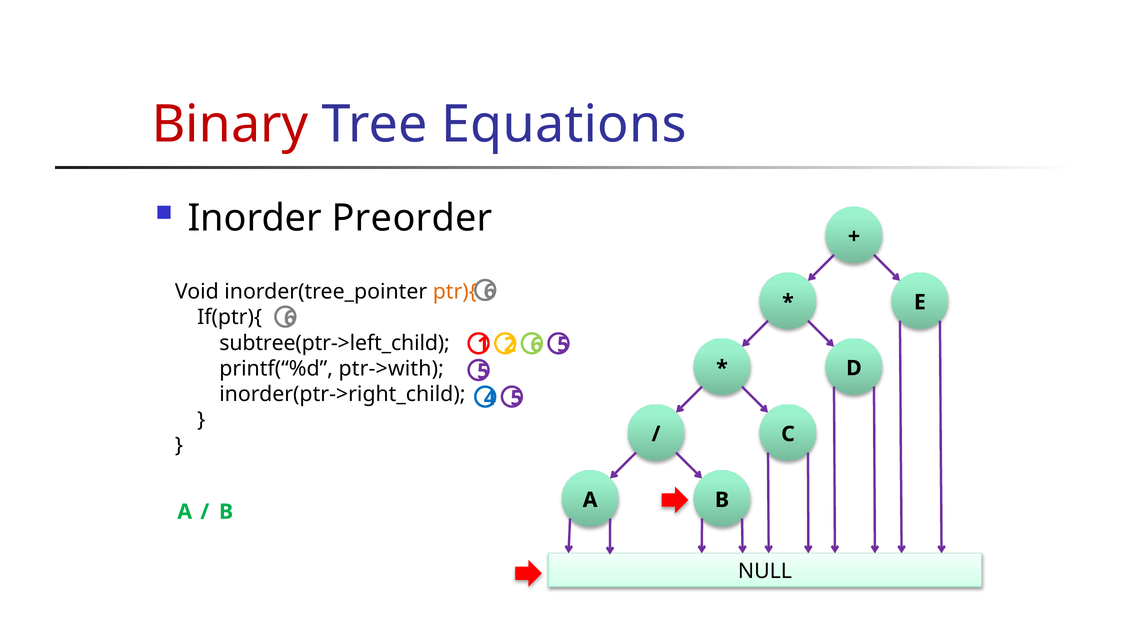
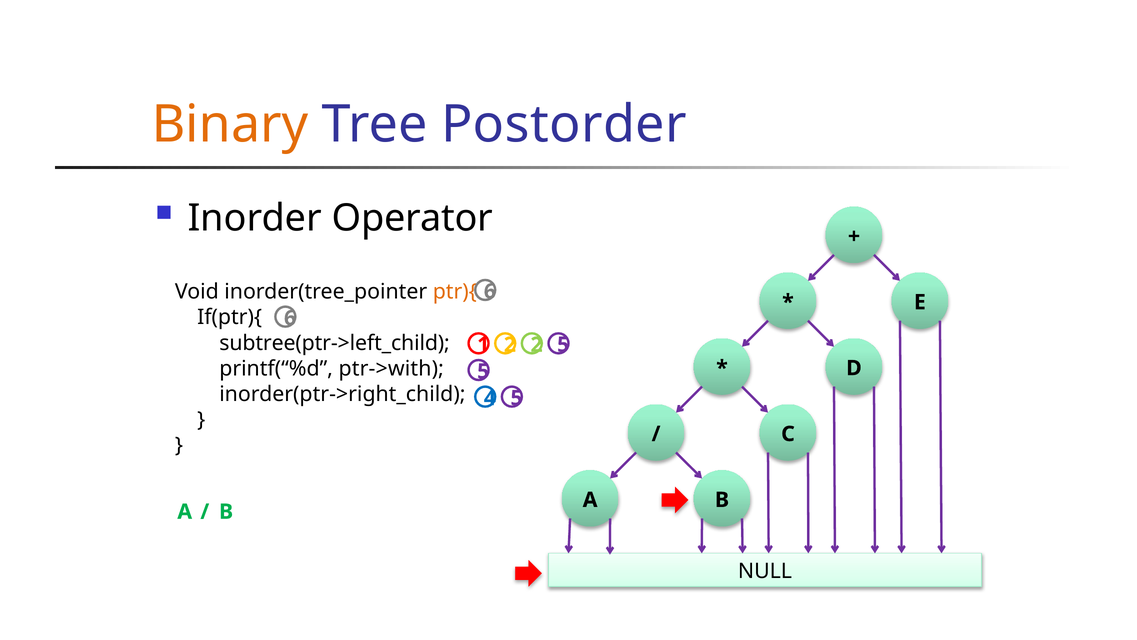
Binary colour: red -> orange
Equations: Equations -> Postorder
Preorder: Preorder -> Operator
2 6: 6 -> 2
